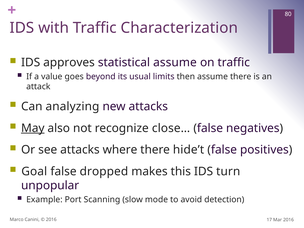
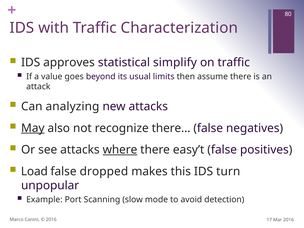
statistical assume: assume -> simplify
close…: close… -> there…
where underline: none -> present
hide’t: hide’t -> easy’t
Goal: Goal -> Load
